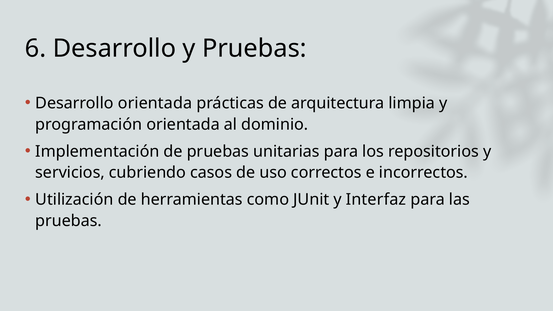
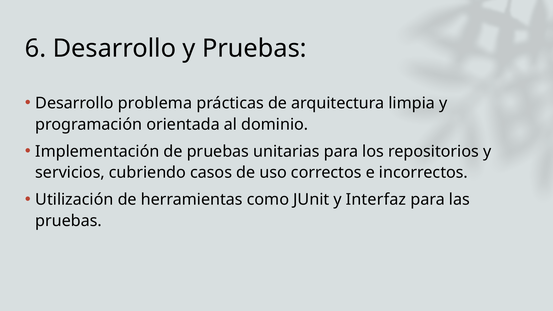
Desarrollo orientada: orientada -> problema
